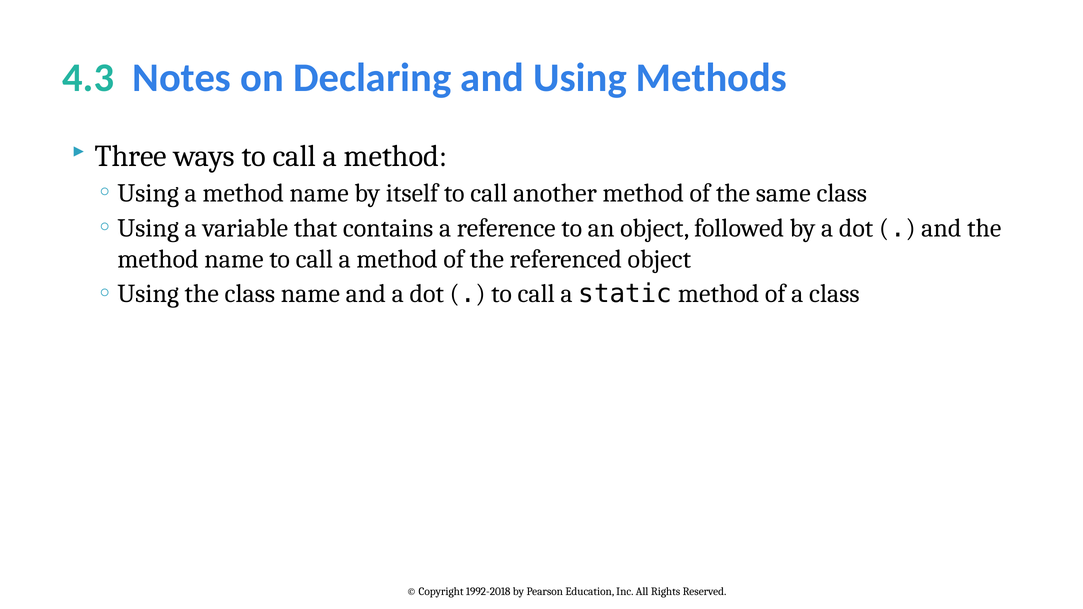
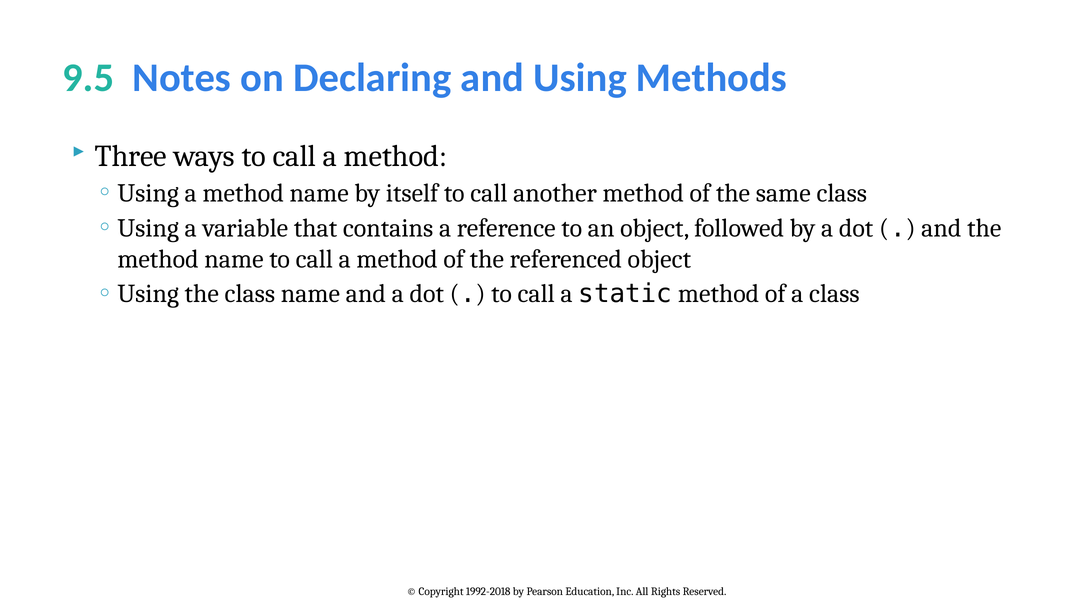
4.3: 4.3 -> 9.5
